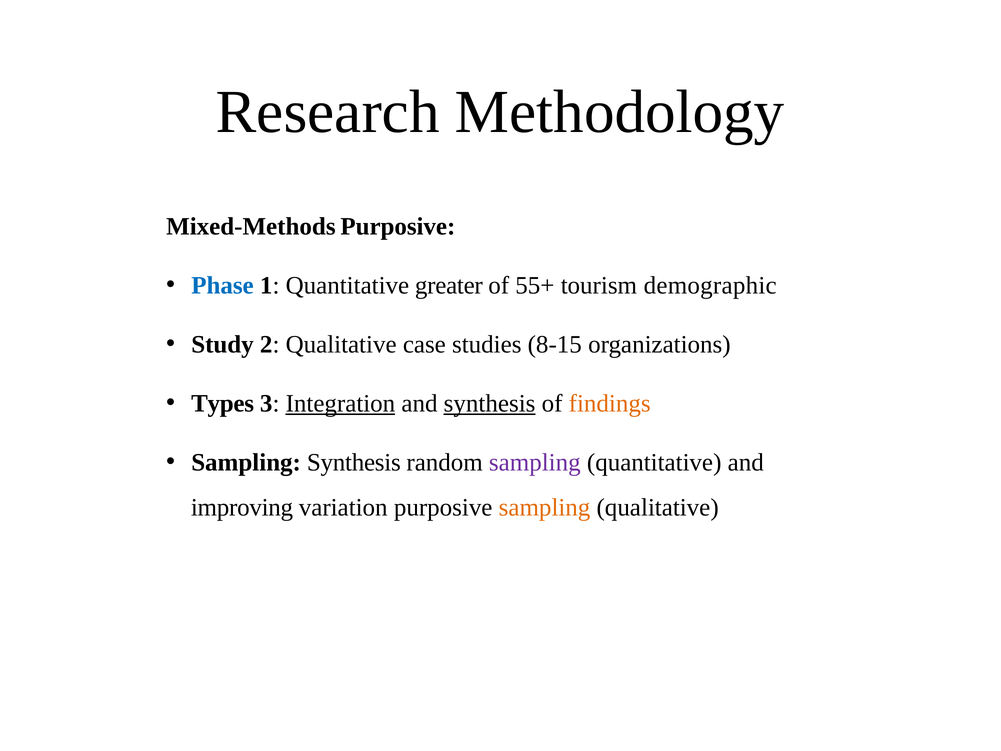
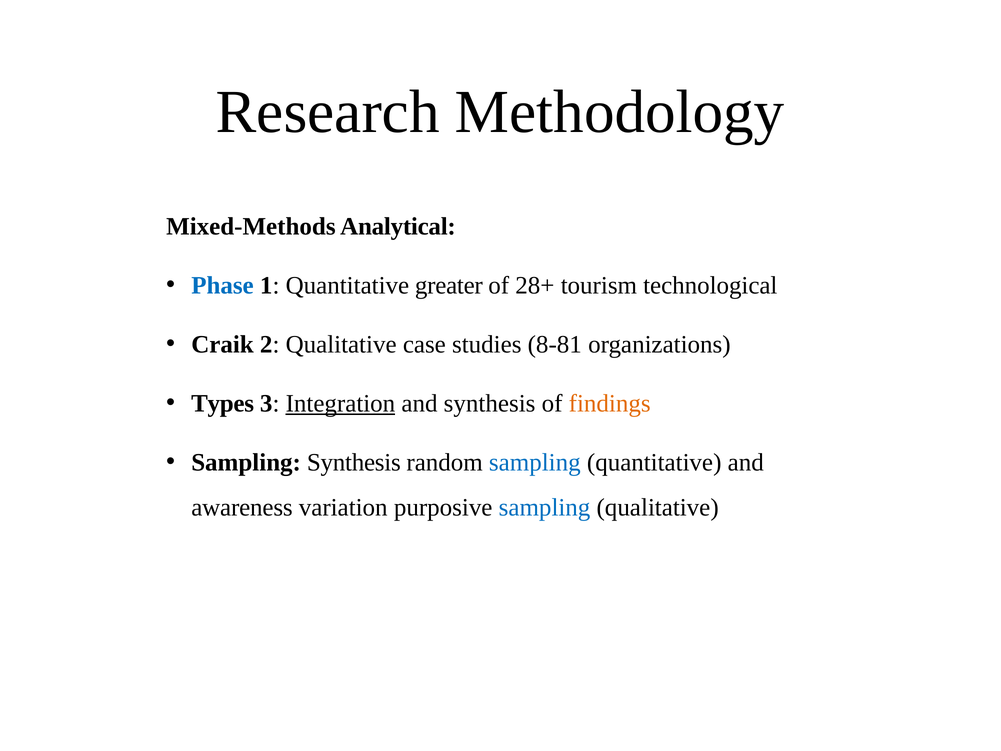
Mixed-Methods Purposive: Purposive -> Analytical
55+: 55+ -> 28+
demographic: demographic -> technological
Study: Study -> Craik
8-15: 8-15 -> 8-81
synthesis at (490, 403) underline: present -> none
sampling at (535, 462) colour: purple -> blue
improving: improving -> awareness
sampling at (545, 507) colour: orange -> blue
